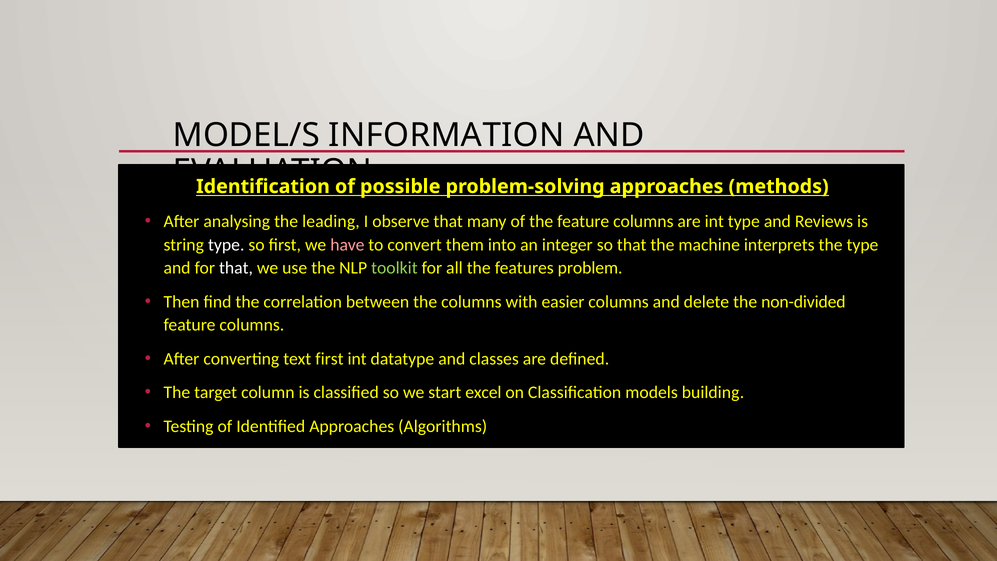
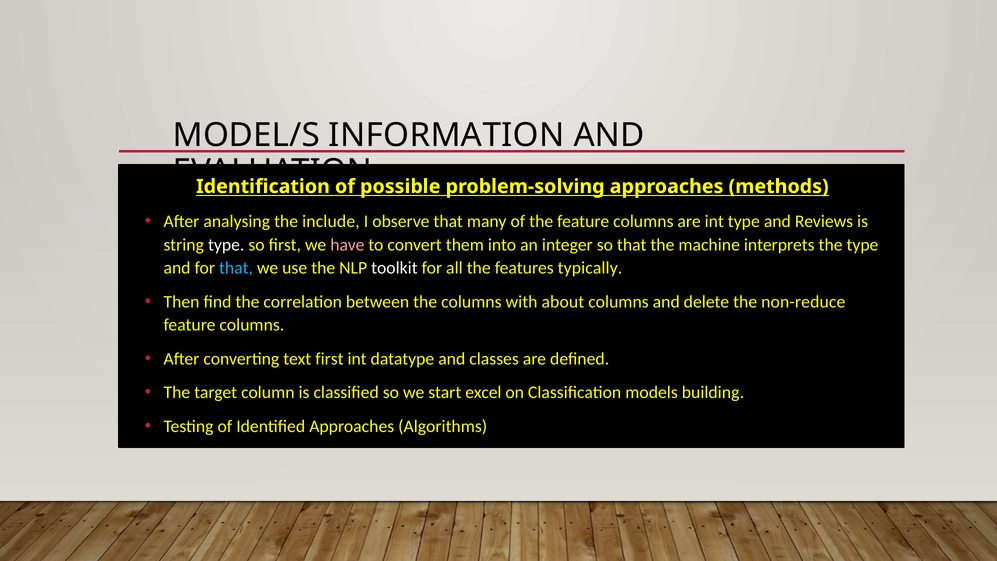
leading: leading -> include
that at (236, 268) colour: white -> light blue
toolkit colour: light green -> white
problem: problem -> typically
easier: easier -> about
non-divided: non-divided -> non-reduce
